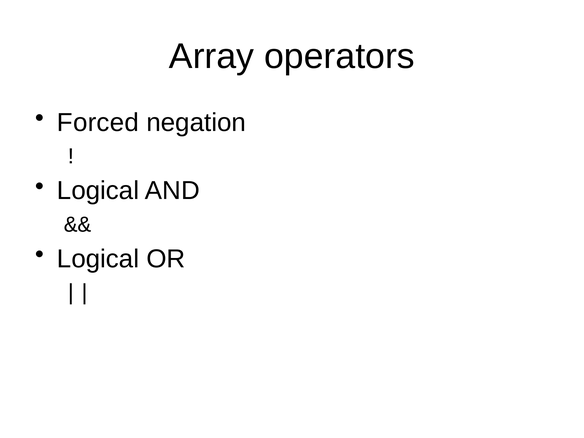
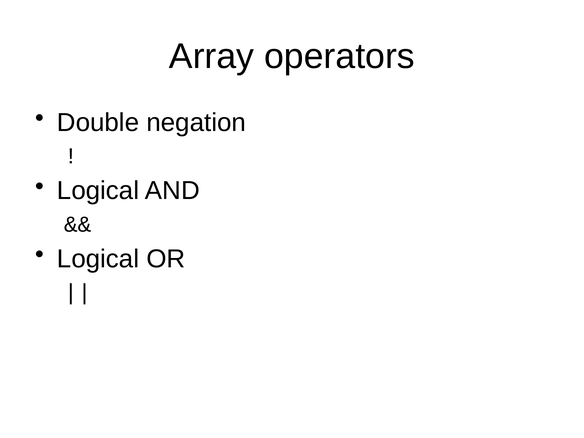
Forced: Forced -> Double
